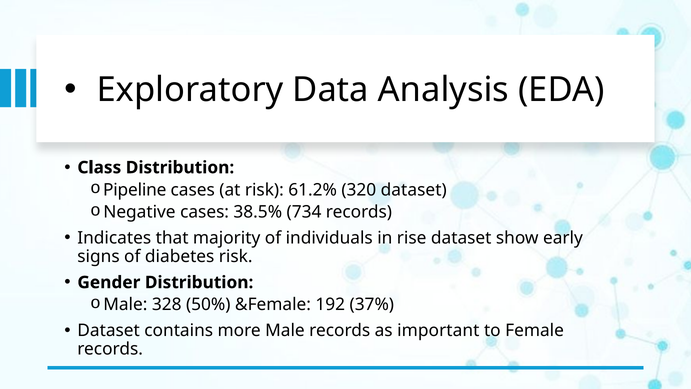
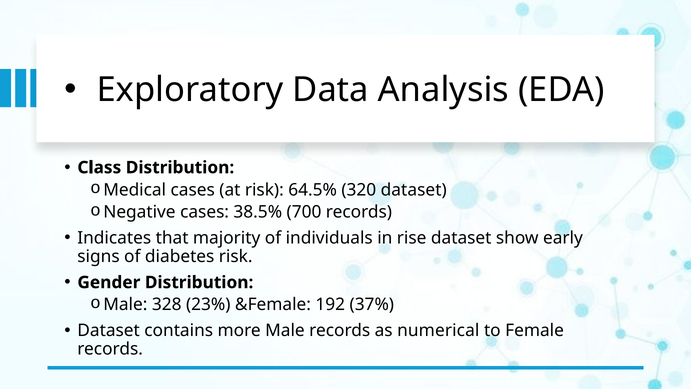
Pipeline: Pipeline -> Medical
61.2%: 61.2% -> 64.5%
734: 734 -> 700
50%: 50% -> 23%
important: important -> numerical
